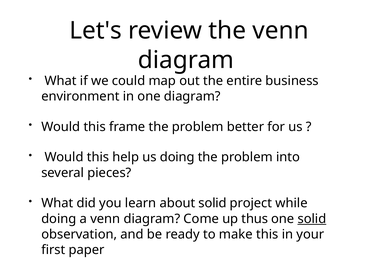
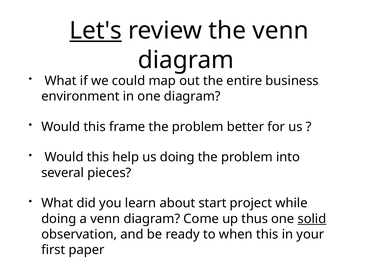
Let's underline: none -> present
about solid: solid -> start
make: make -> when
